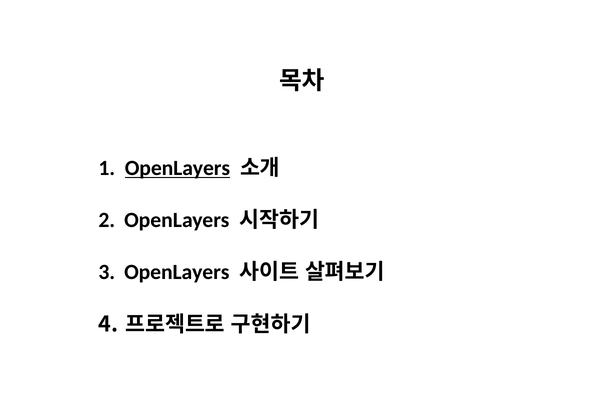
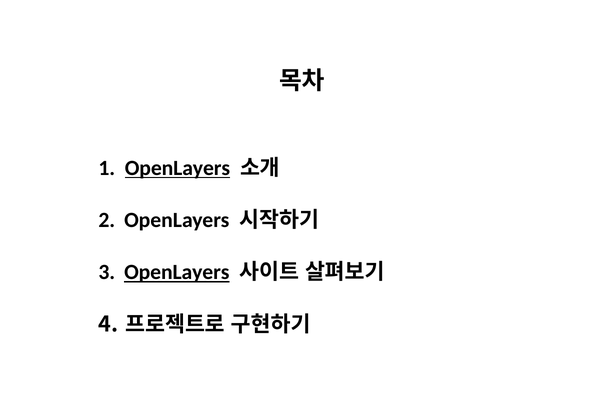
OpenLayers at (177, 272) underline: none -> present
